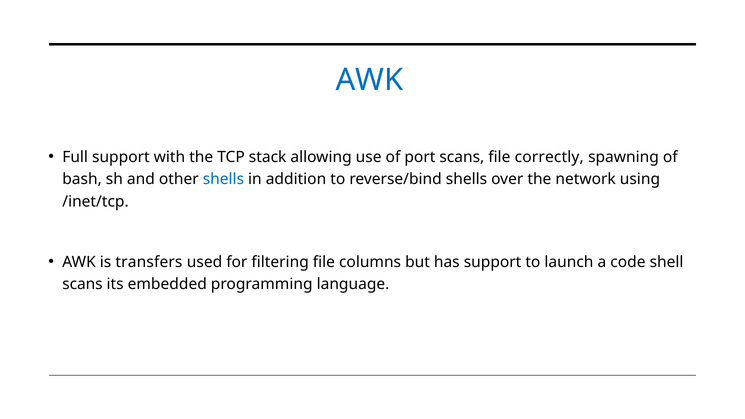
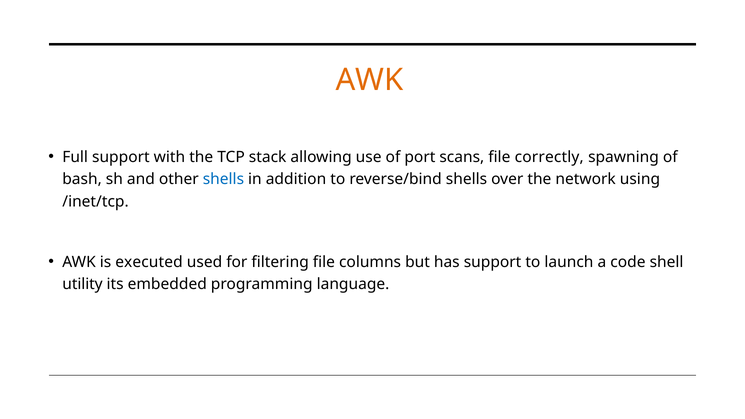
AWK at (370, 80) colour: blue -> orange
transfers: transfers -> executed
scans at (83, 284): scans -> utility
